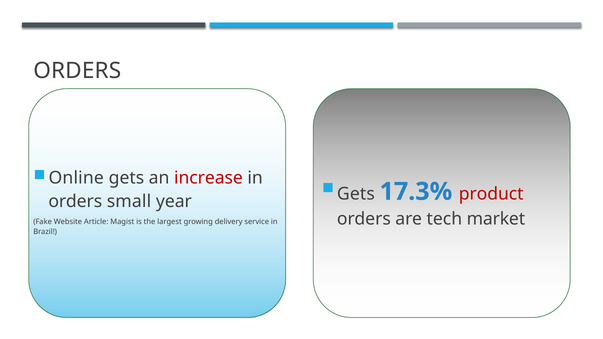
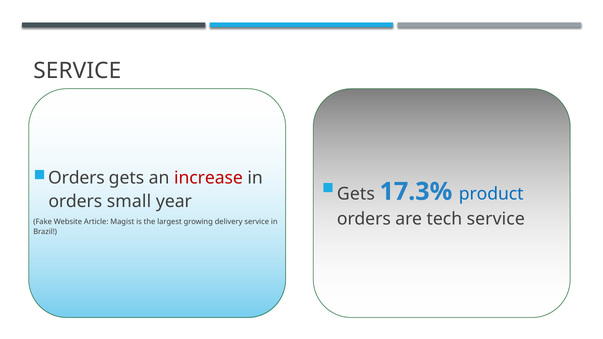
ORDERS at (77, 71): ORDERS -> SERVICE
Online at (76, 178): Online -> Orders
product colour: red -> blue
tech market: market -> service
